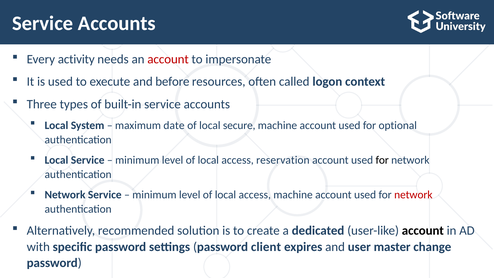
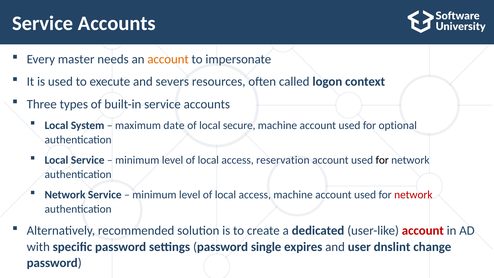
activity: activity -> master
account at (168, 59) colour: red -> orange
before: before -> severs
account at (423, 230) colour: black -> red
client: client -> single
master: master -> dnslint
